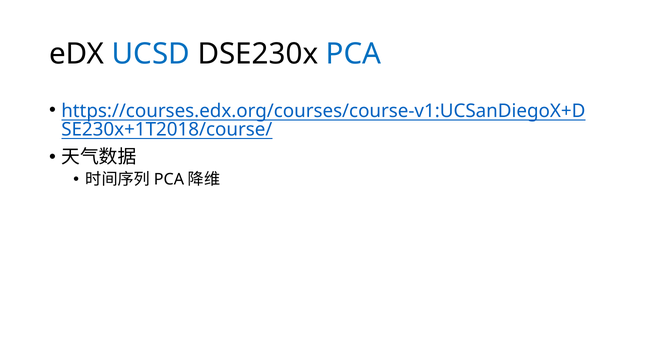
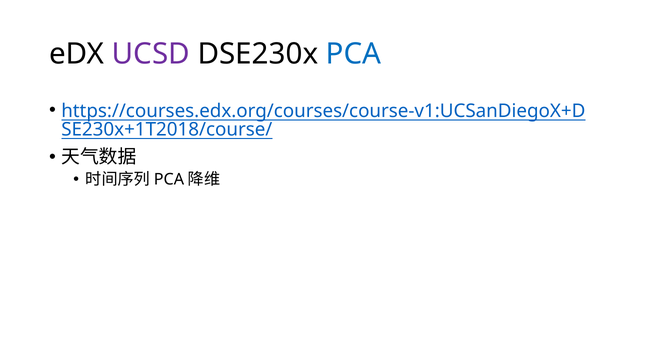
UCSD colour: blue -> purple
